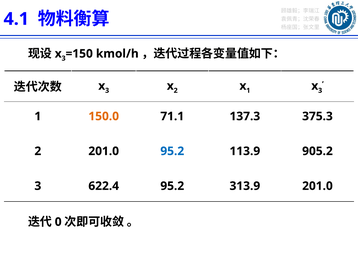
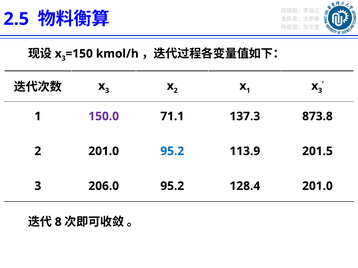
4.1: 4.1 -> 2.5
150.0 colour: orange -> purple
375.3: 375.3 -> 873.8
905.2: 905.2 -> 201.5
622.4: 622.4 -> 206.0
313.9: 313.9 -> 128.4
0: 0 -> 8
